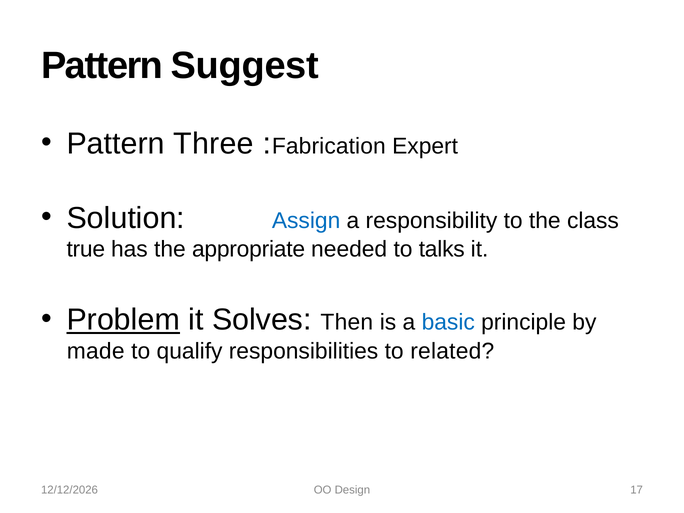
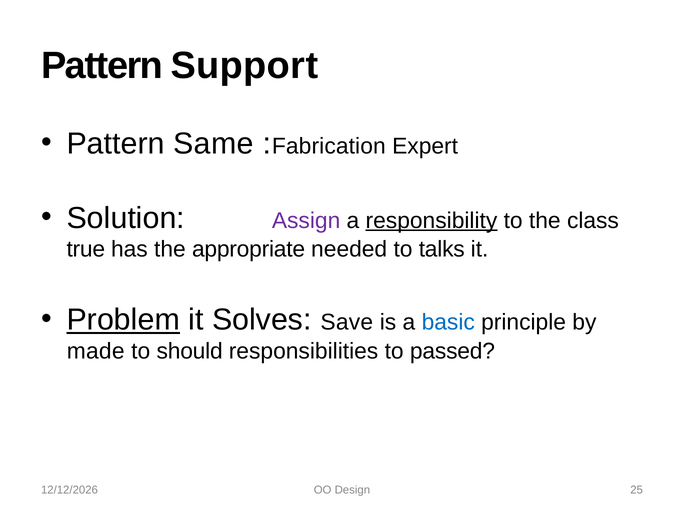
Suggest: Suggest -> Support
Three: Three -> Same
Assign colour: blue -> purple
responsibility underline: none -> present
Then: Then -> Save
qualify: qualify -> should
related: related -> passed
17: 17 -> 25
